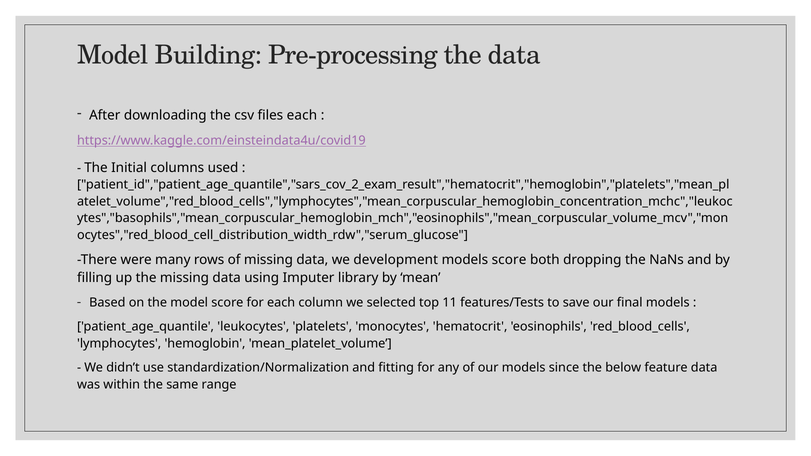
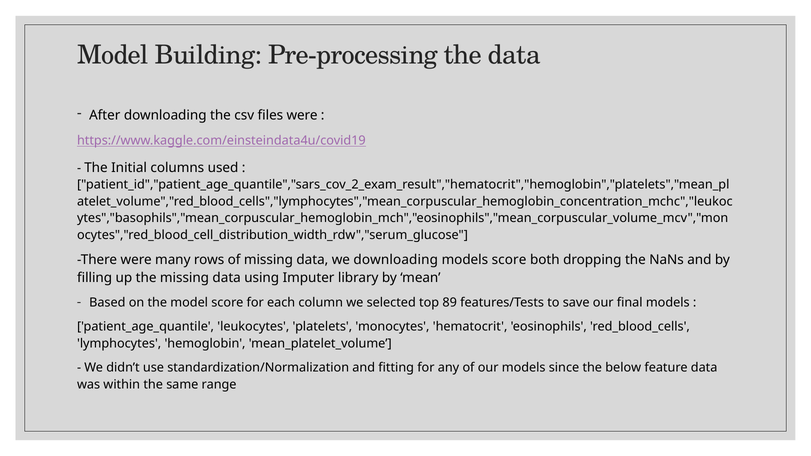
files each: each -> were
we development: development -> downloading
11: 11 -> 89
